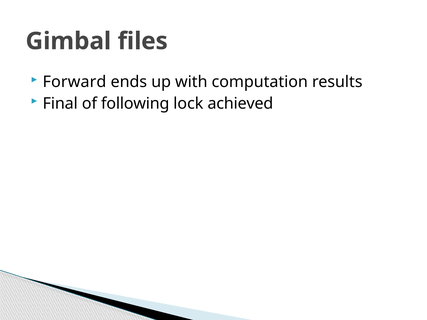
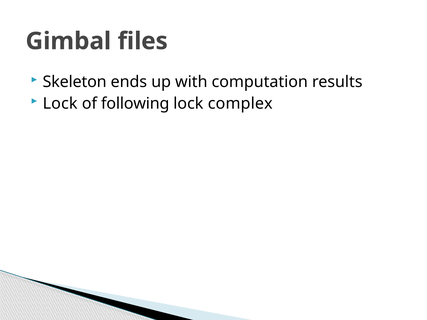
Forward: Forward -> Skeleton
Final at (60, 104): Final -> Lock
achieved: achieved -> complex
